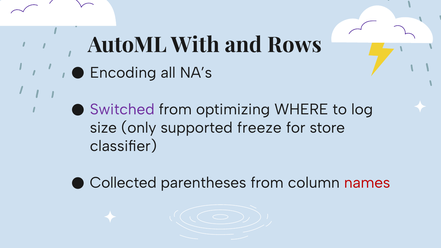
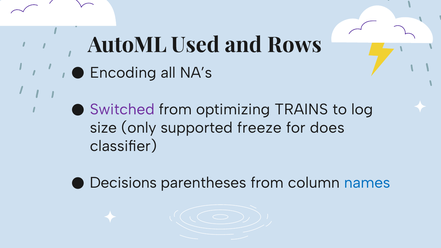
With: With -> Used
WHERE: WHERE -> TRAINS
store: store -> does
Collected: Collected -> Decisions
names colour: red -> blue
